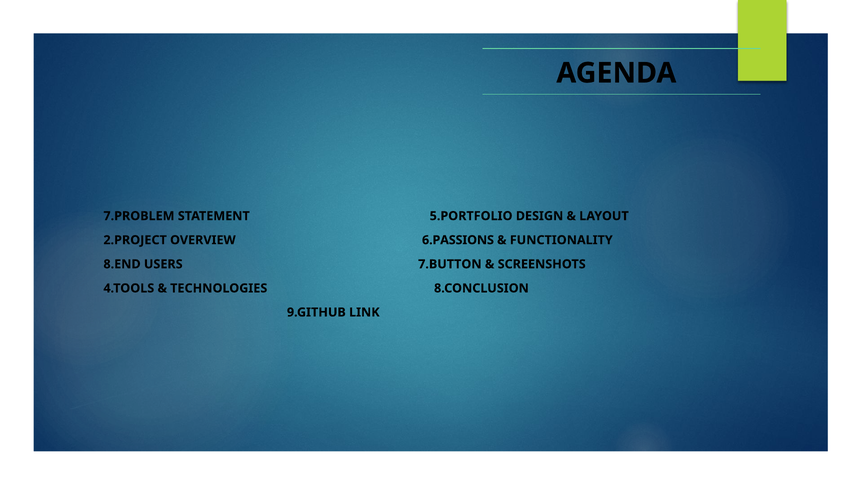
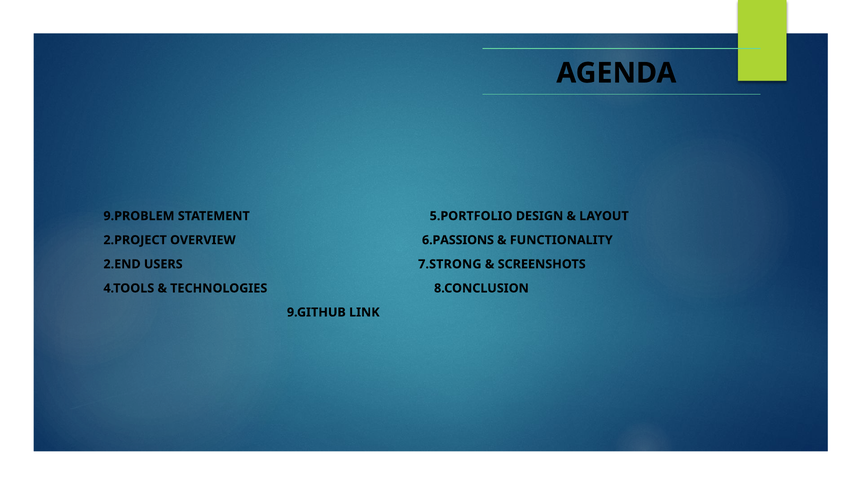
7.PROBLEM: 7.PROBLEM -> 9.PROBLEM
8.END: 8.END -> 2.END
7.BUTTON: 7.BUTTON -> 7.STRONG
